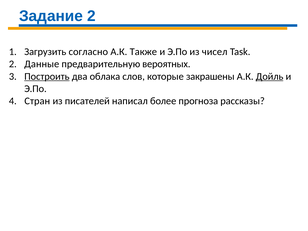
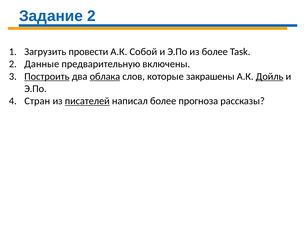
согласно: согласно -> провести
Также: Также -> Собой
из чисел: чисел -> более
вероятных: вероятных -> включены
облака underline: none -> present
писателей underline: none -> present
